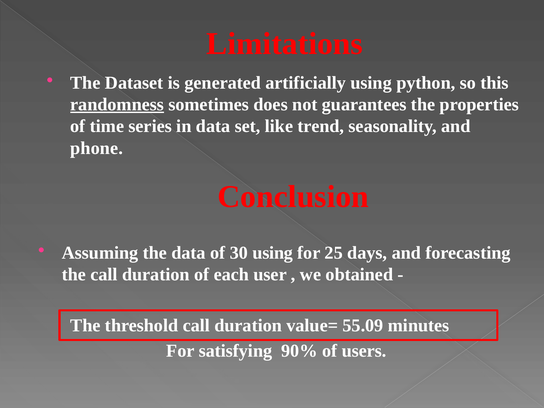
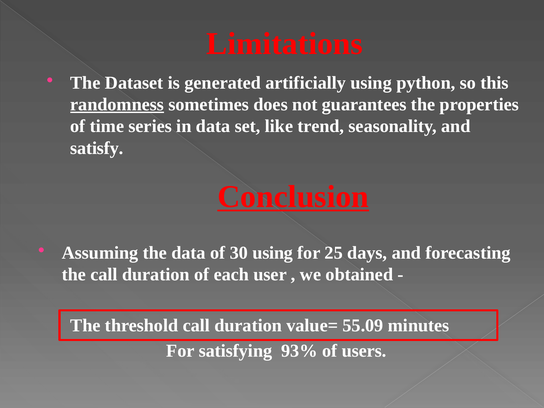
phone: phone -> satisfy
Conclusion underline: none -> present
90%: 90% -> 93%
